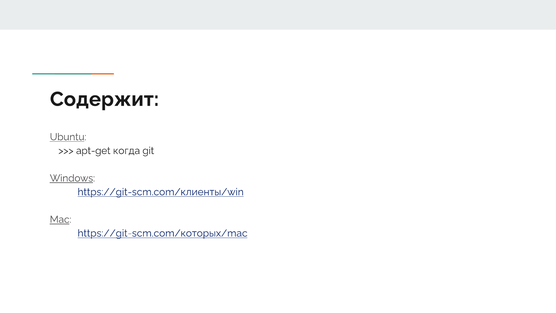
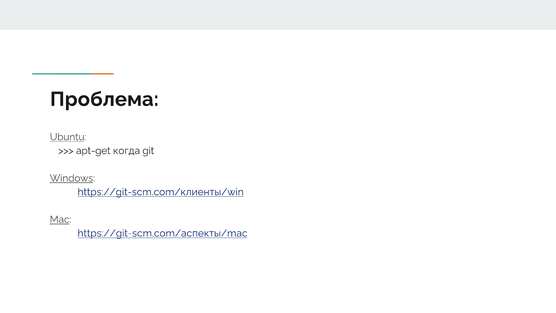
Содержит: Содержит -> Проблема
https://git-scm.com/которых/mac: https://git-scm.com/которых/mac -> https://git-scm.com/аспекты/mac
